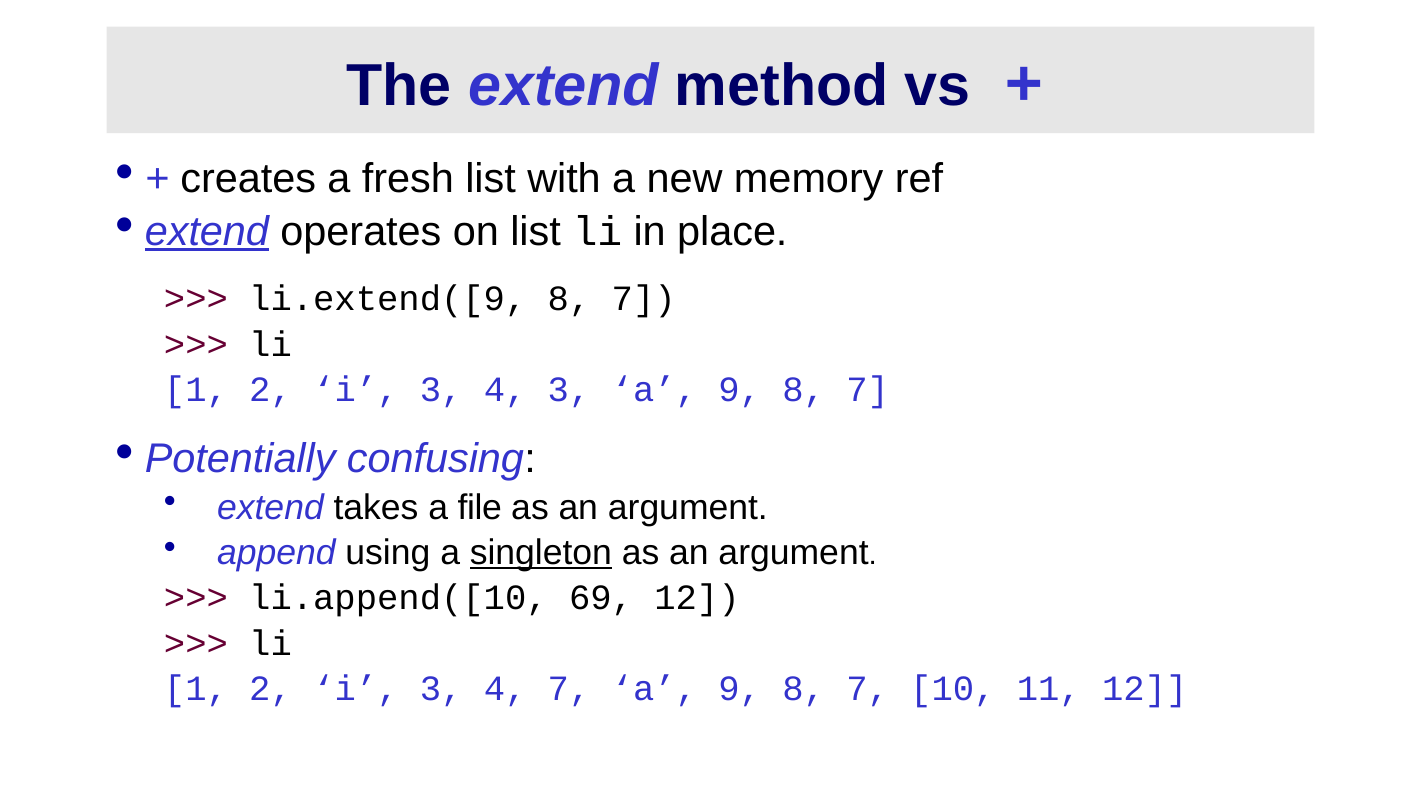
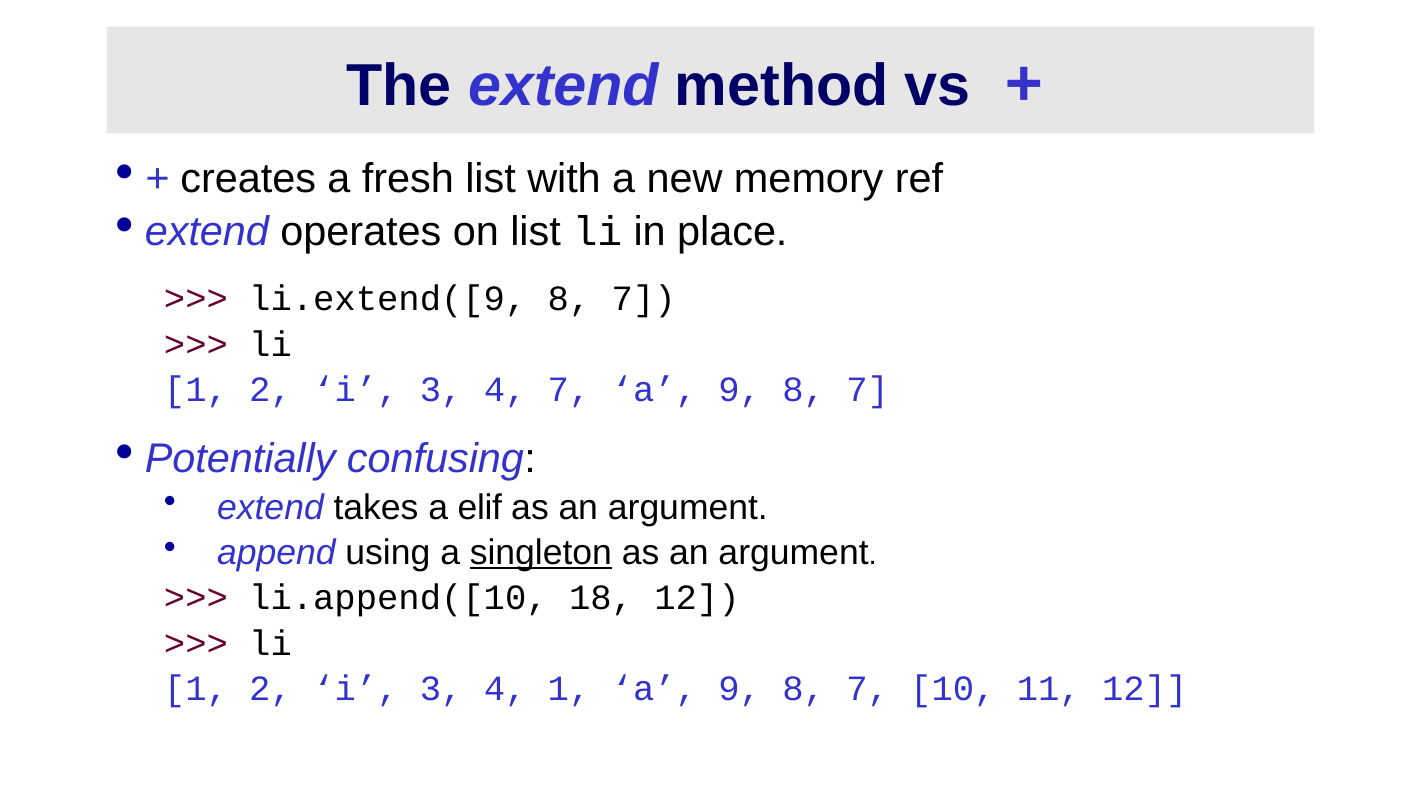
extend at (207, 232) underline: present -> none
4 3: 3 -> 7
file: file -> elif
69: 69 -> 18
4 7: 7 -> 1
